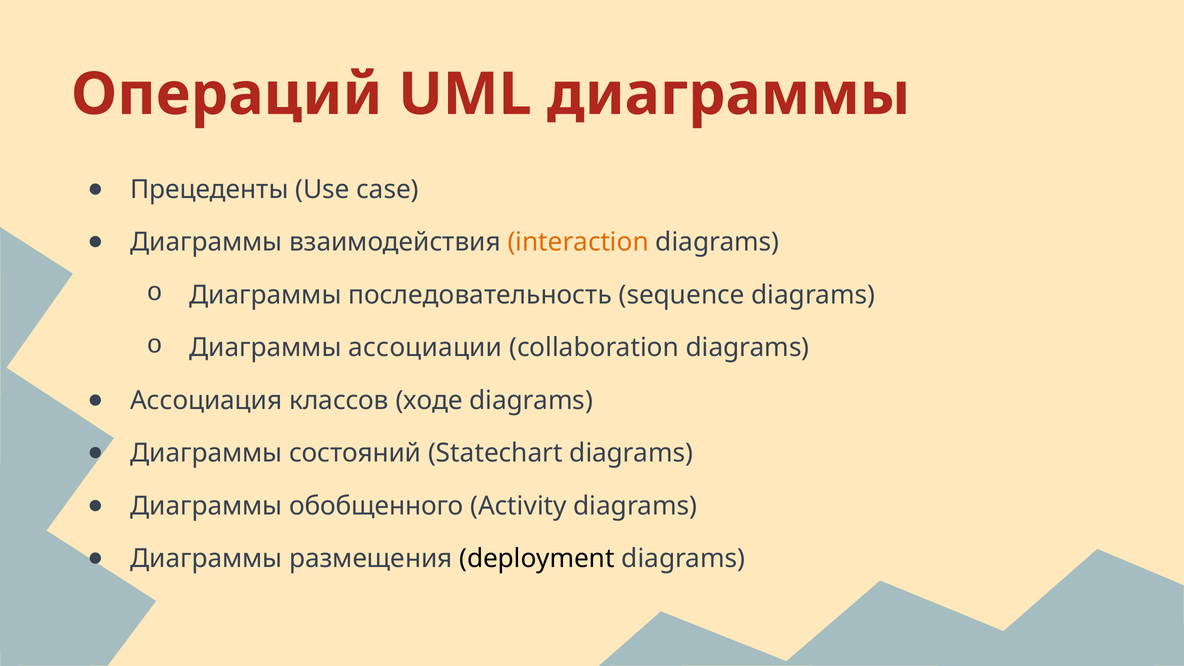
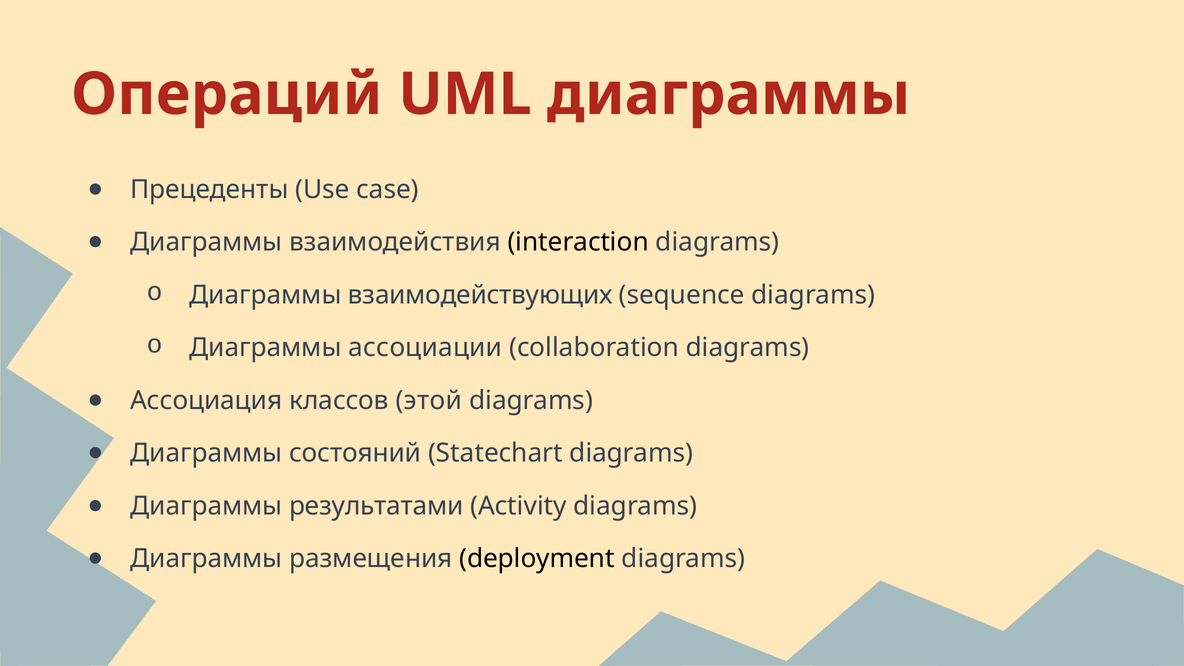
interaction colour: orange -> black
последовательность: последовательность -> взаимодействующих
ходе: ходе -> этой
обобщенного: обобщенного -> результатами
